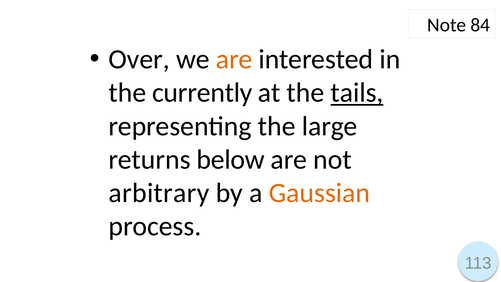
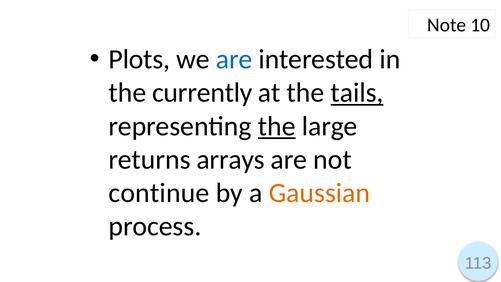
84: 84 -> 10
Over: Over -> Plots
are at (234, 59) colour: orange -> blue
the at (277, 126) underline: none -> present
below: below -> arrays
arbitrary: arbitrary -> continue
